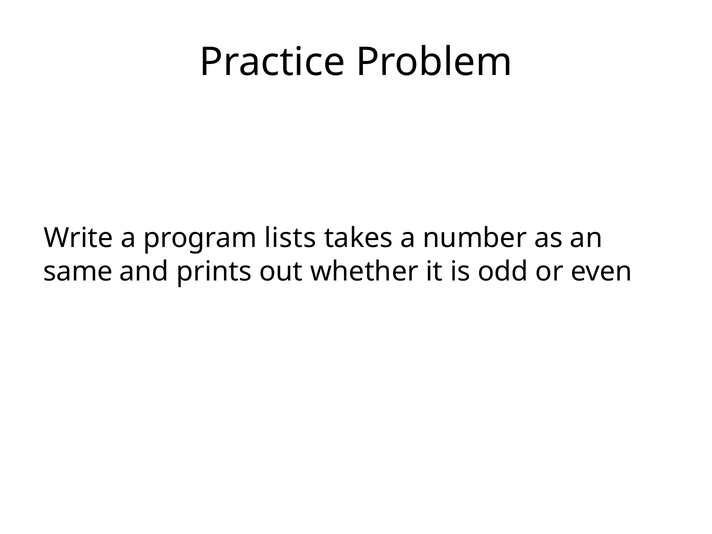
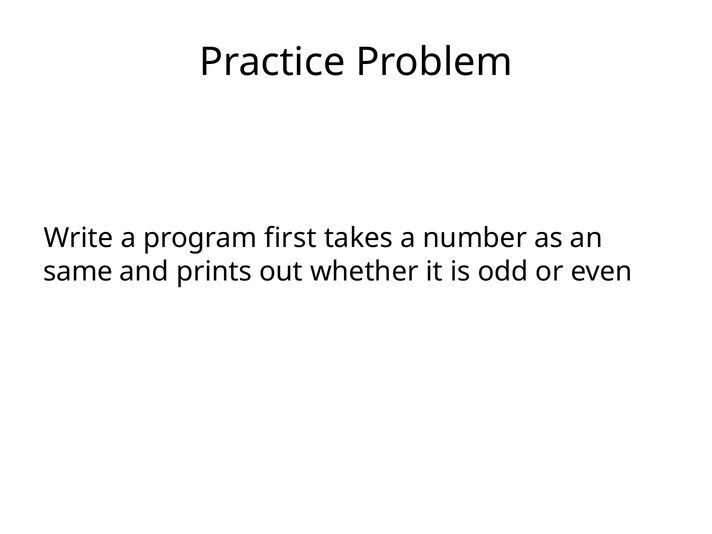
lists: lists -> first
